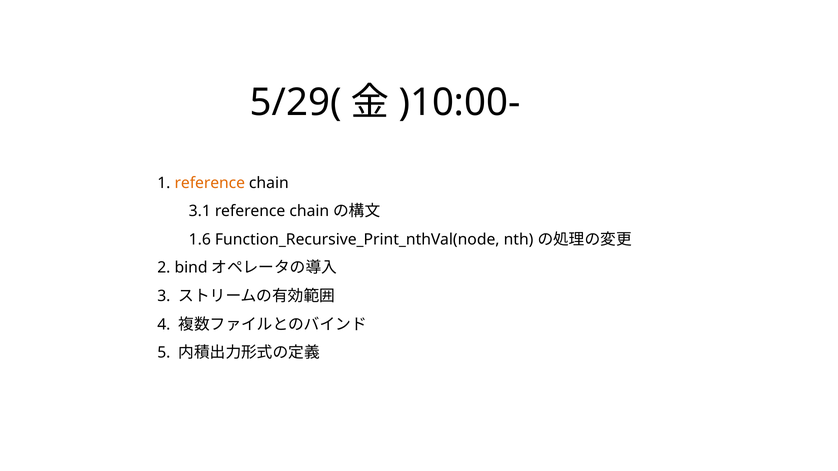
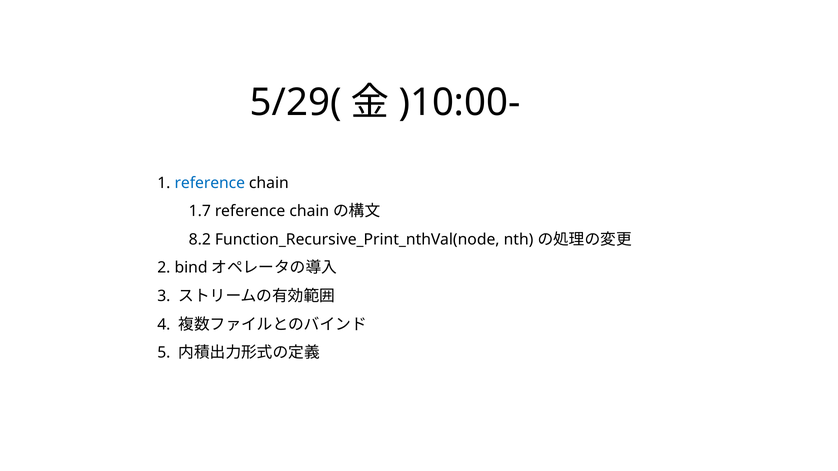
reference at (210, 183) colour: orange -> blue
3.1: 3.1 -> 1.7
1.6: 1.6 -> 8.2
